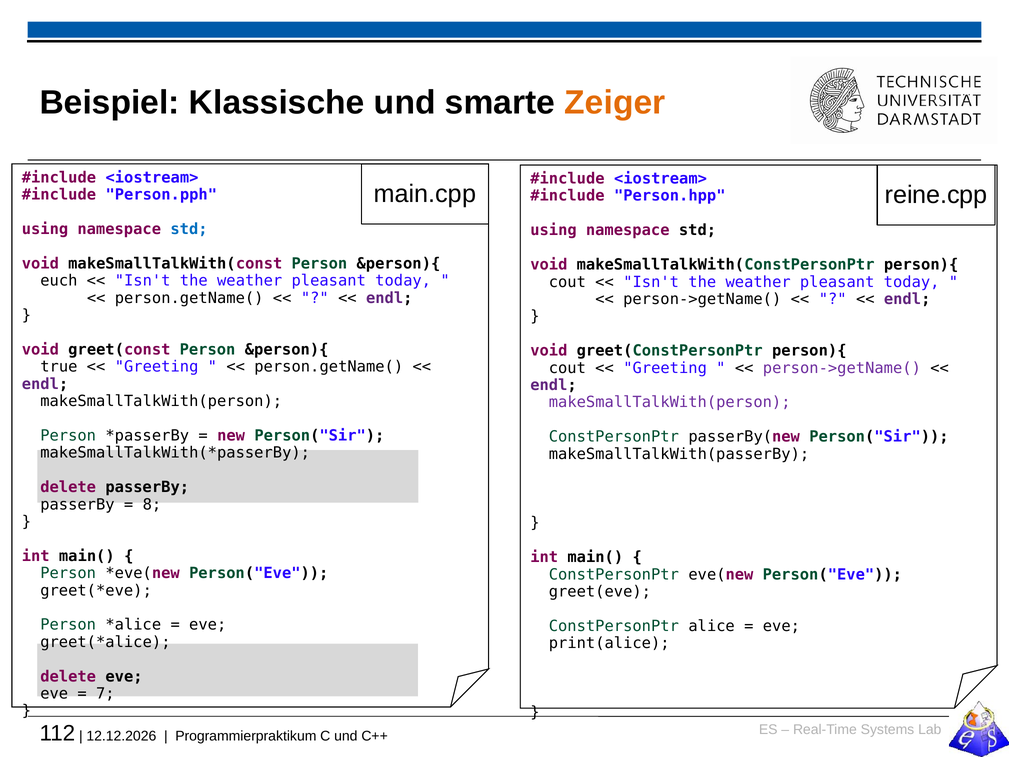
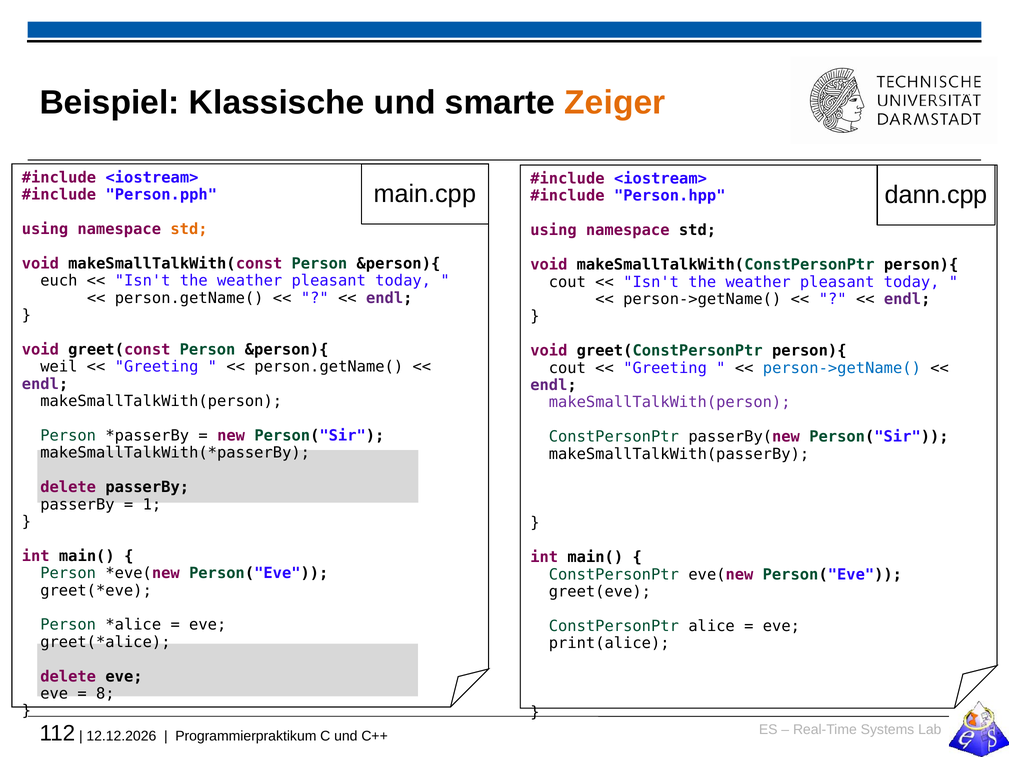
reine.cpp: reine.cpp -> dann.cpp
std at (189, 229) colour: blue -> orange
true: true -> weil
person->getName( at (842, 368) colour: purple -> blue
8: 8 -> 1
7: 7 -> 8
